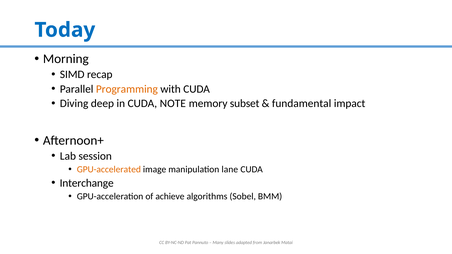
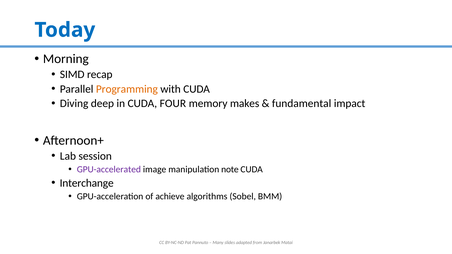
NOTE: NOTE -> FOUR
subset: subset -> makes
GPU-accelerated colour: orange -> purple
lane: lane -> note
